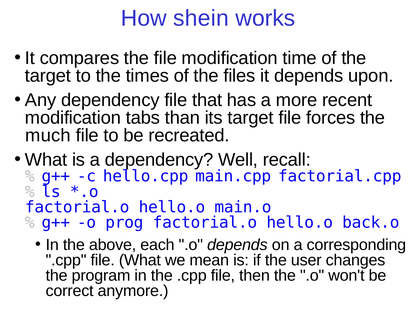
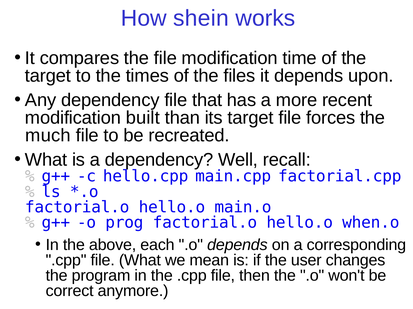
tabs: tabs -> built
back.o: back.o -> when.o
